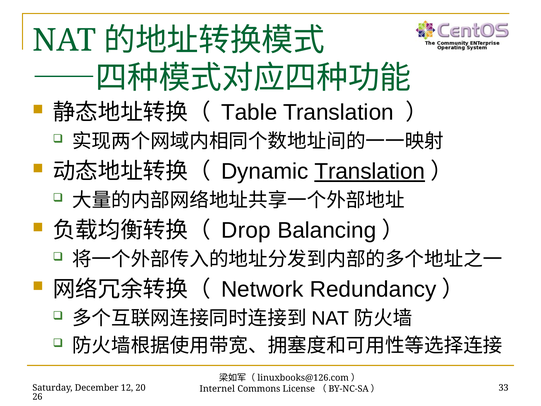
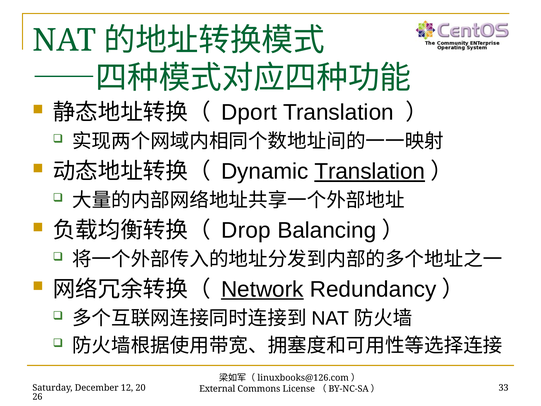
Table: Table -> Dport
Network underline: none -> present
Internel: Internel -> External
